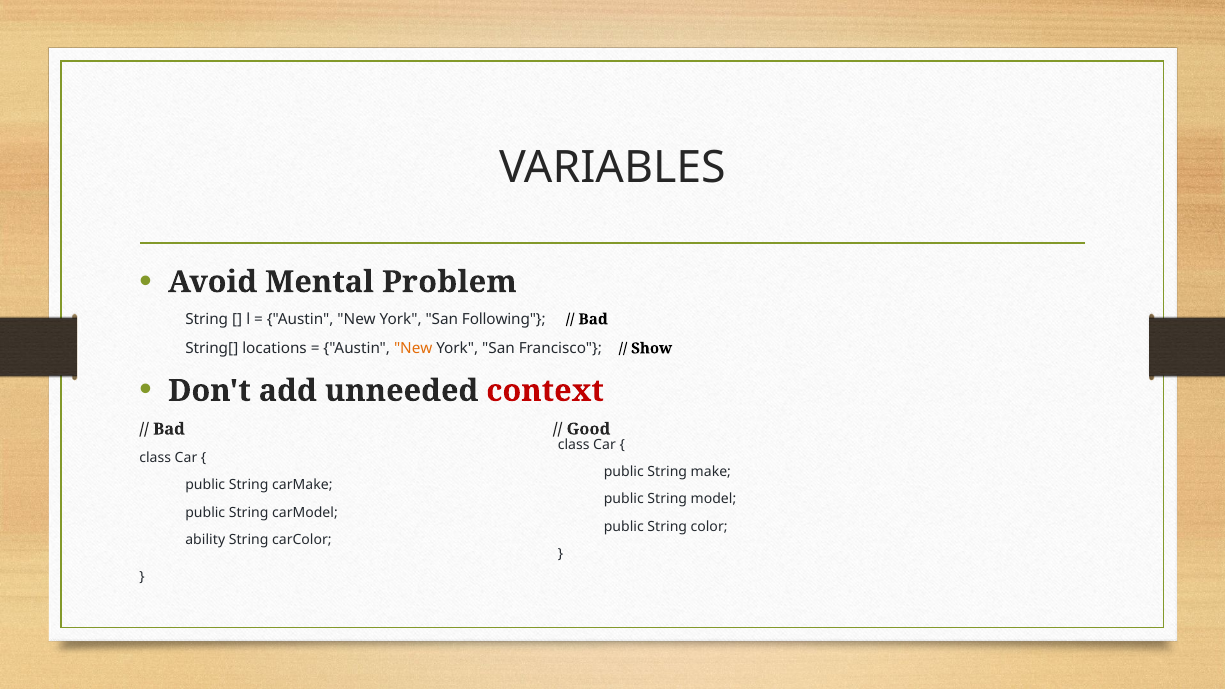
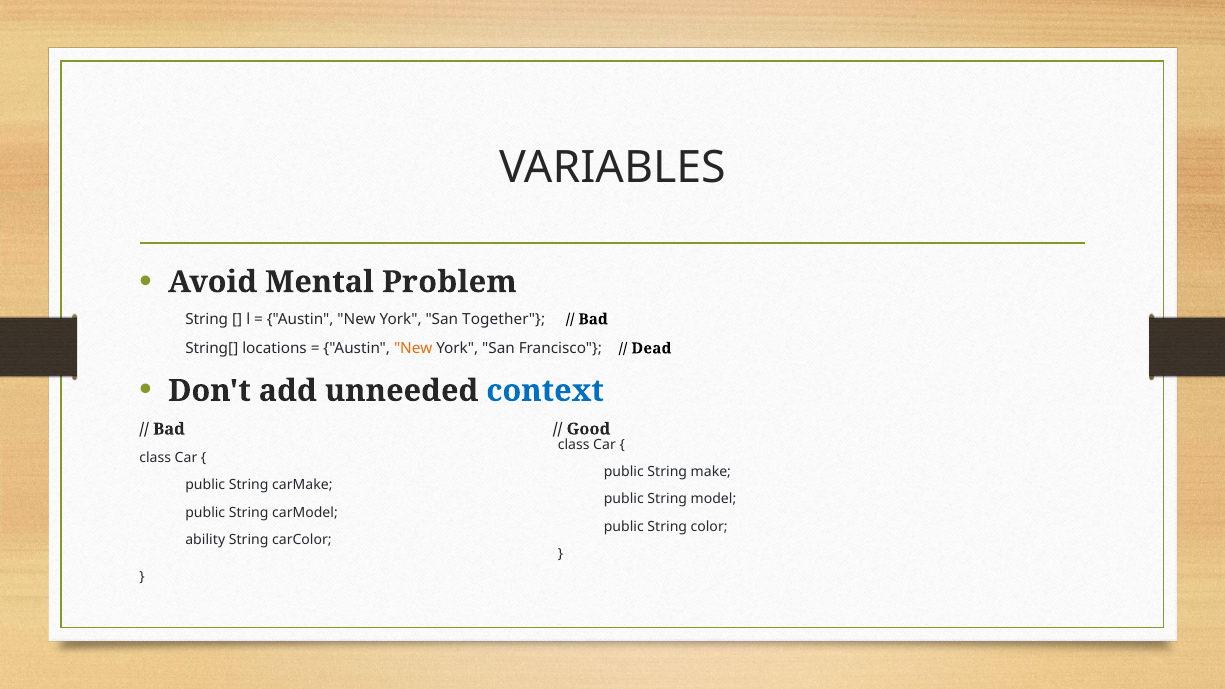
Following: Following -> Together
Show: Show -> Dead
context colour: red -> blue
